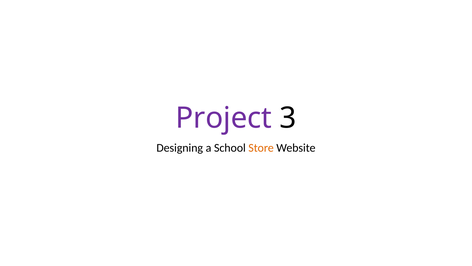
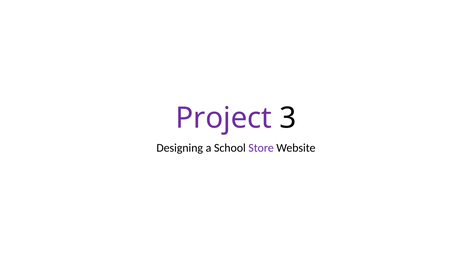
Store colour: orange -> purple
